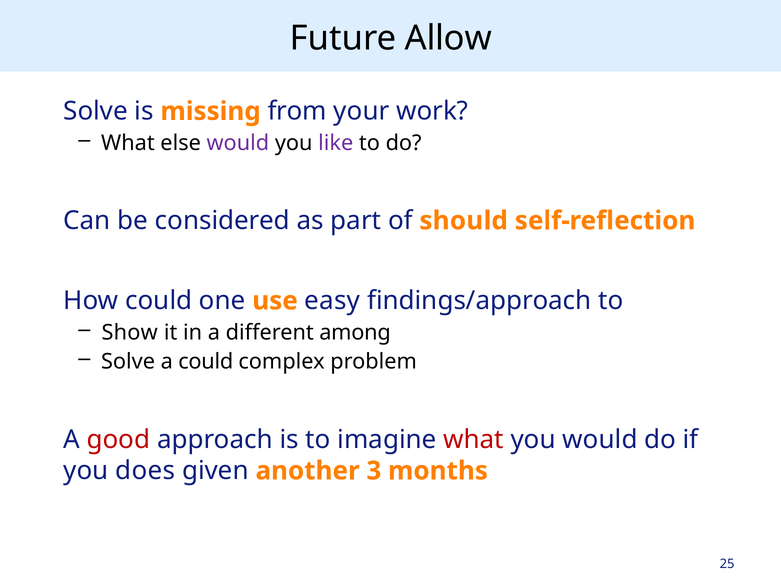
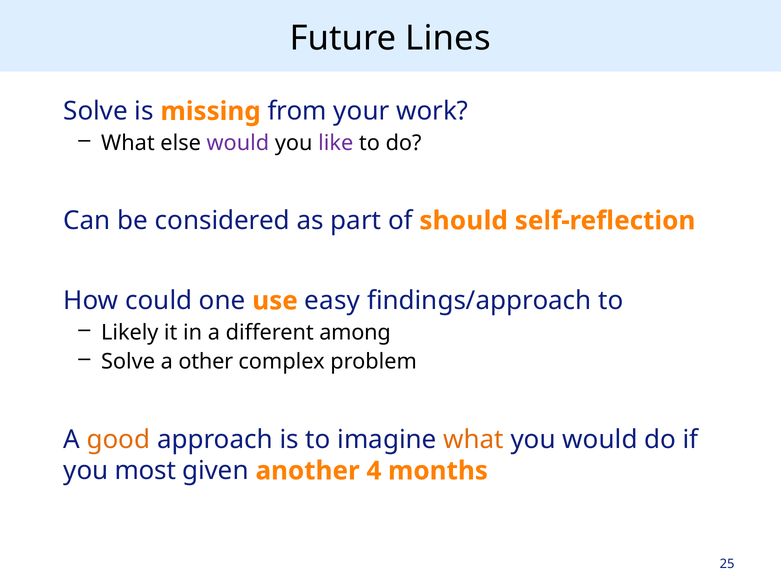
Allow: Allow -> Lines
Show: Show -> Likely
a could: could -> other
good colour: red -> orange
what at (474, 439) colour: red -> orange
does: does -> most
3: 3 -> 4
